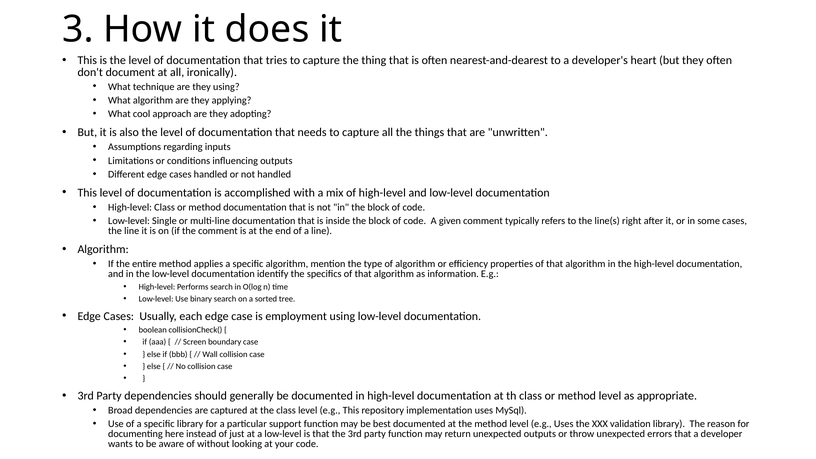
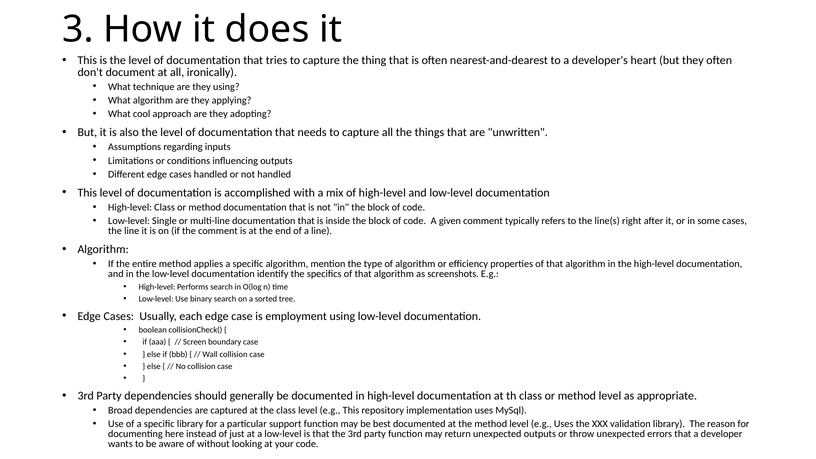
information: information -> screenshots
